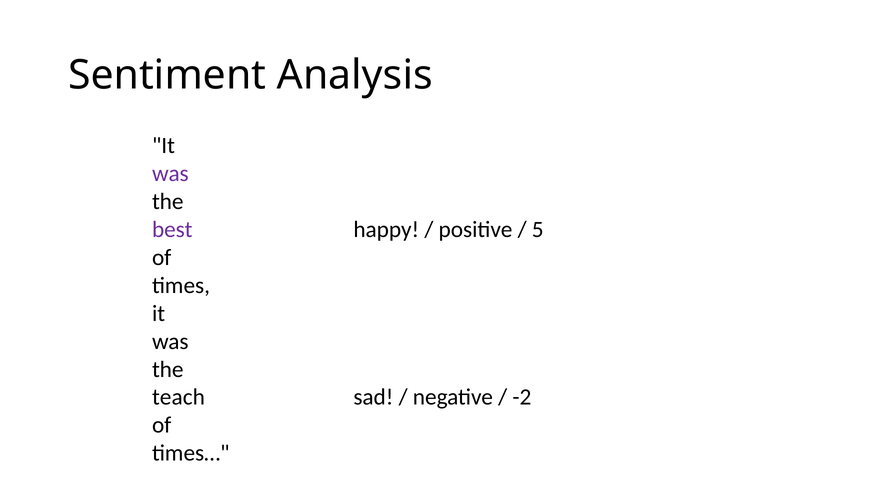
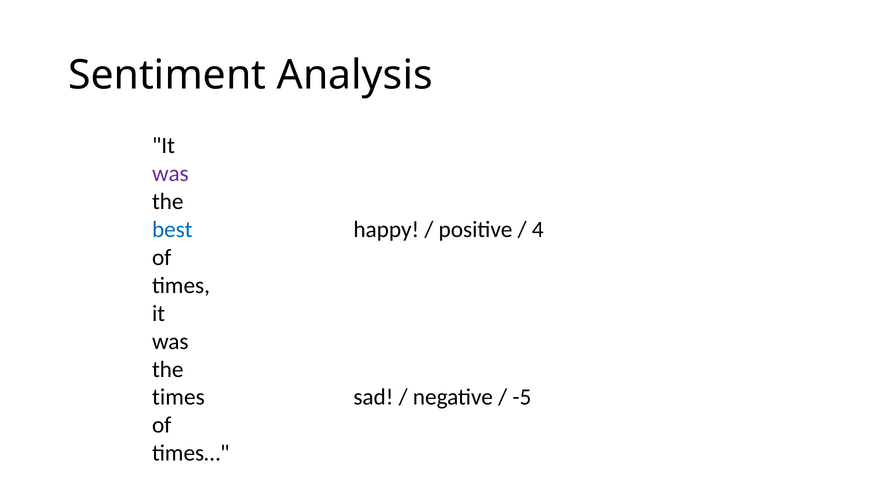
best colour: purple -> blue
5: 5 -> 4
teach at (178, 397): teach -> times
-2: -2 -> -5
